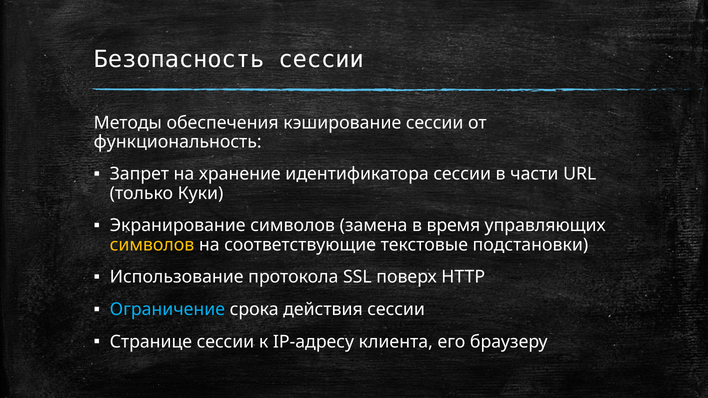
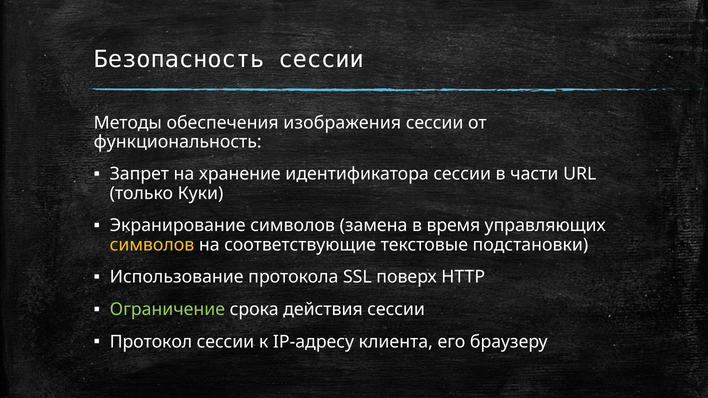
кэширование: кэширование -> изображения
Ограничение colour: light blue -> light green
Странице: Странице -> Протокол
